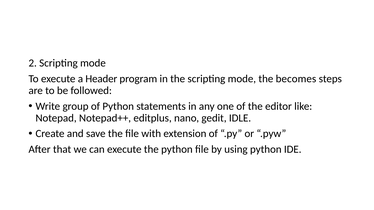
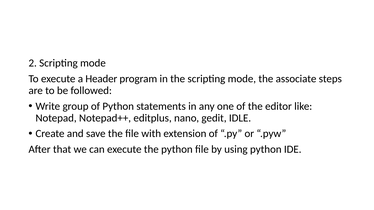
becomes: becomes -> associate
